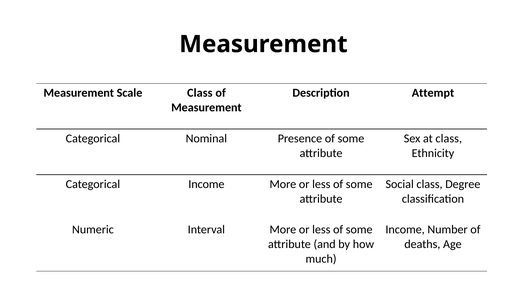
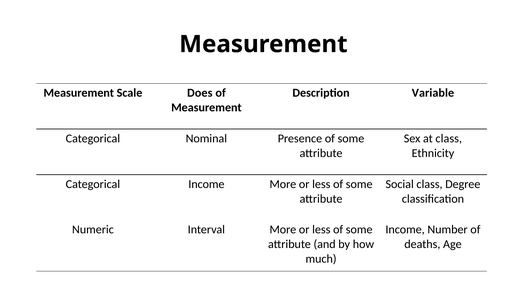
Scale Class: Class -> Does
Attempt: Attempt -> Variable
